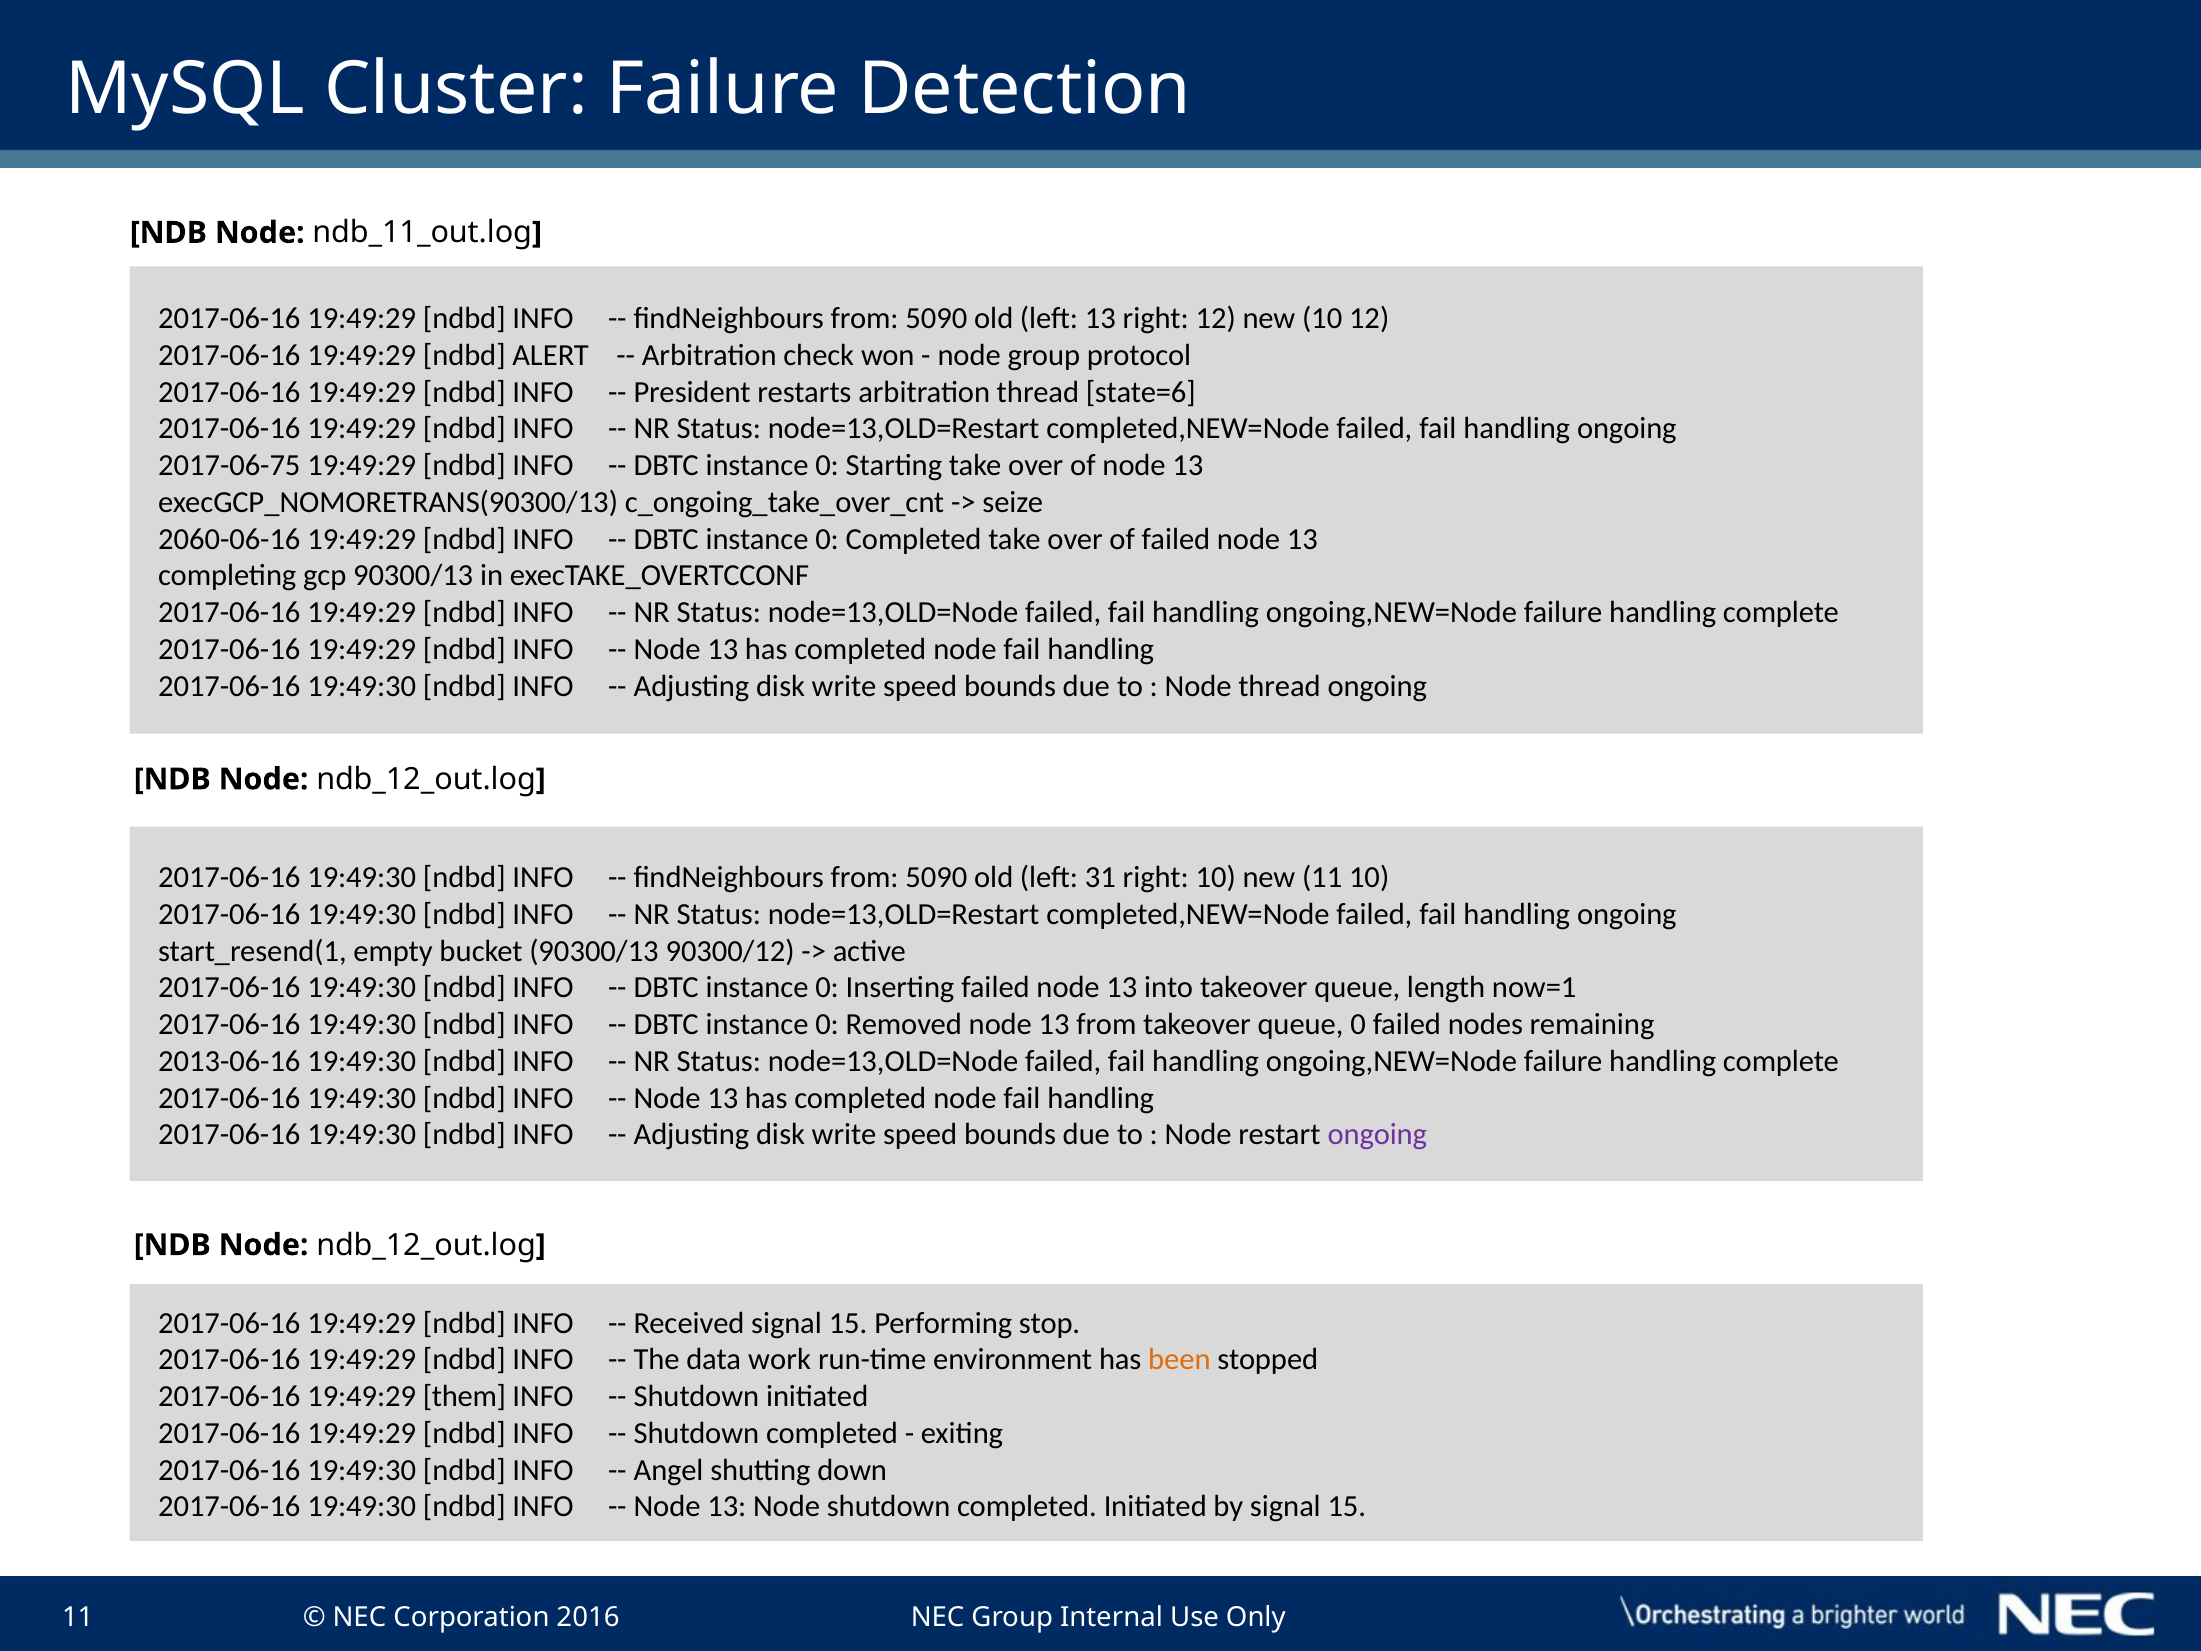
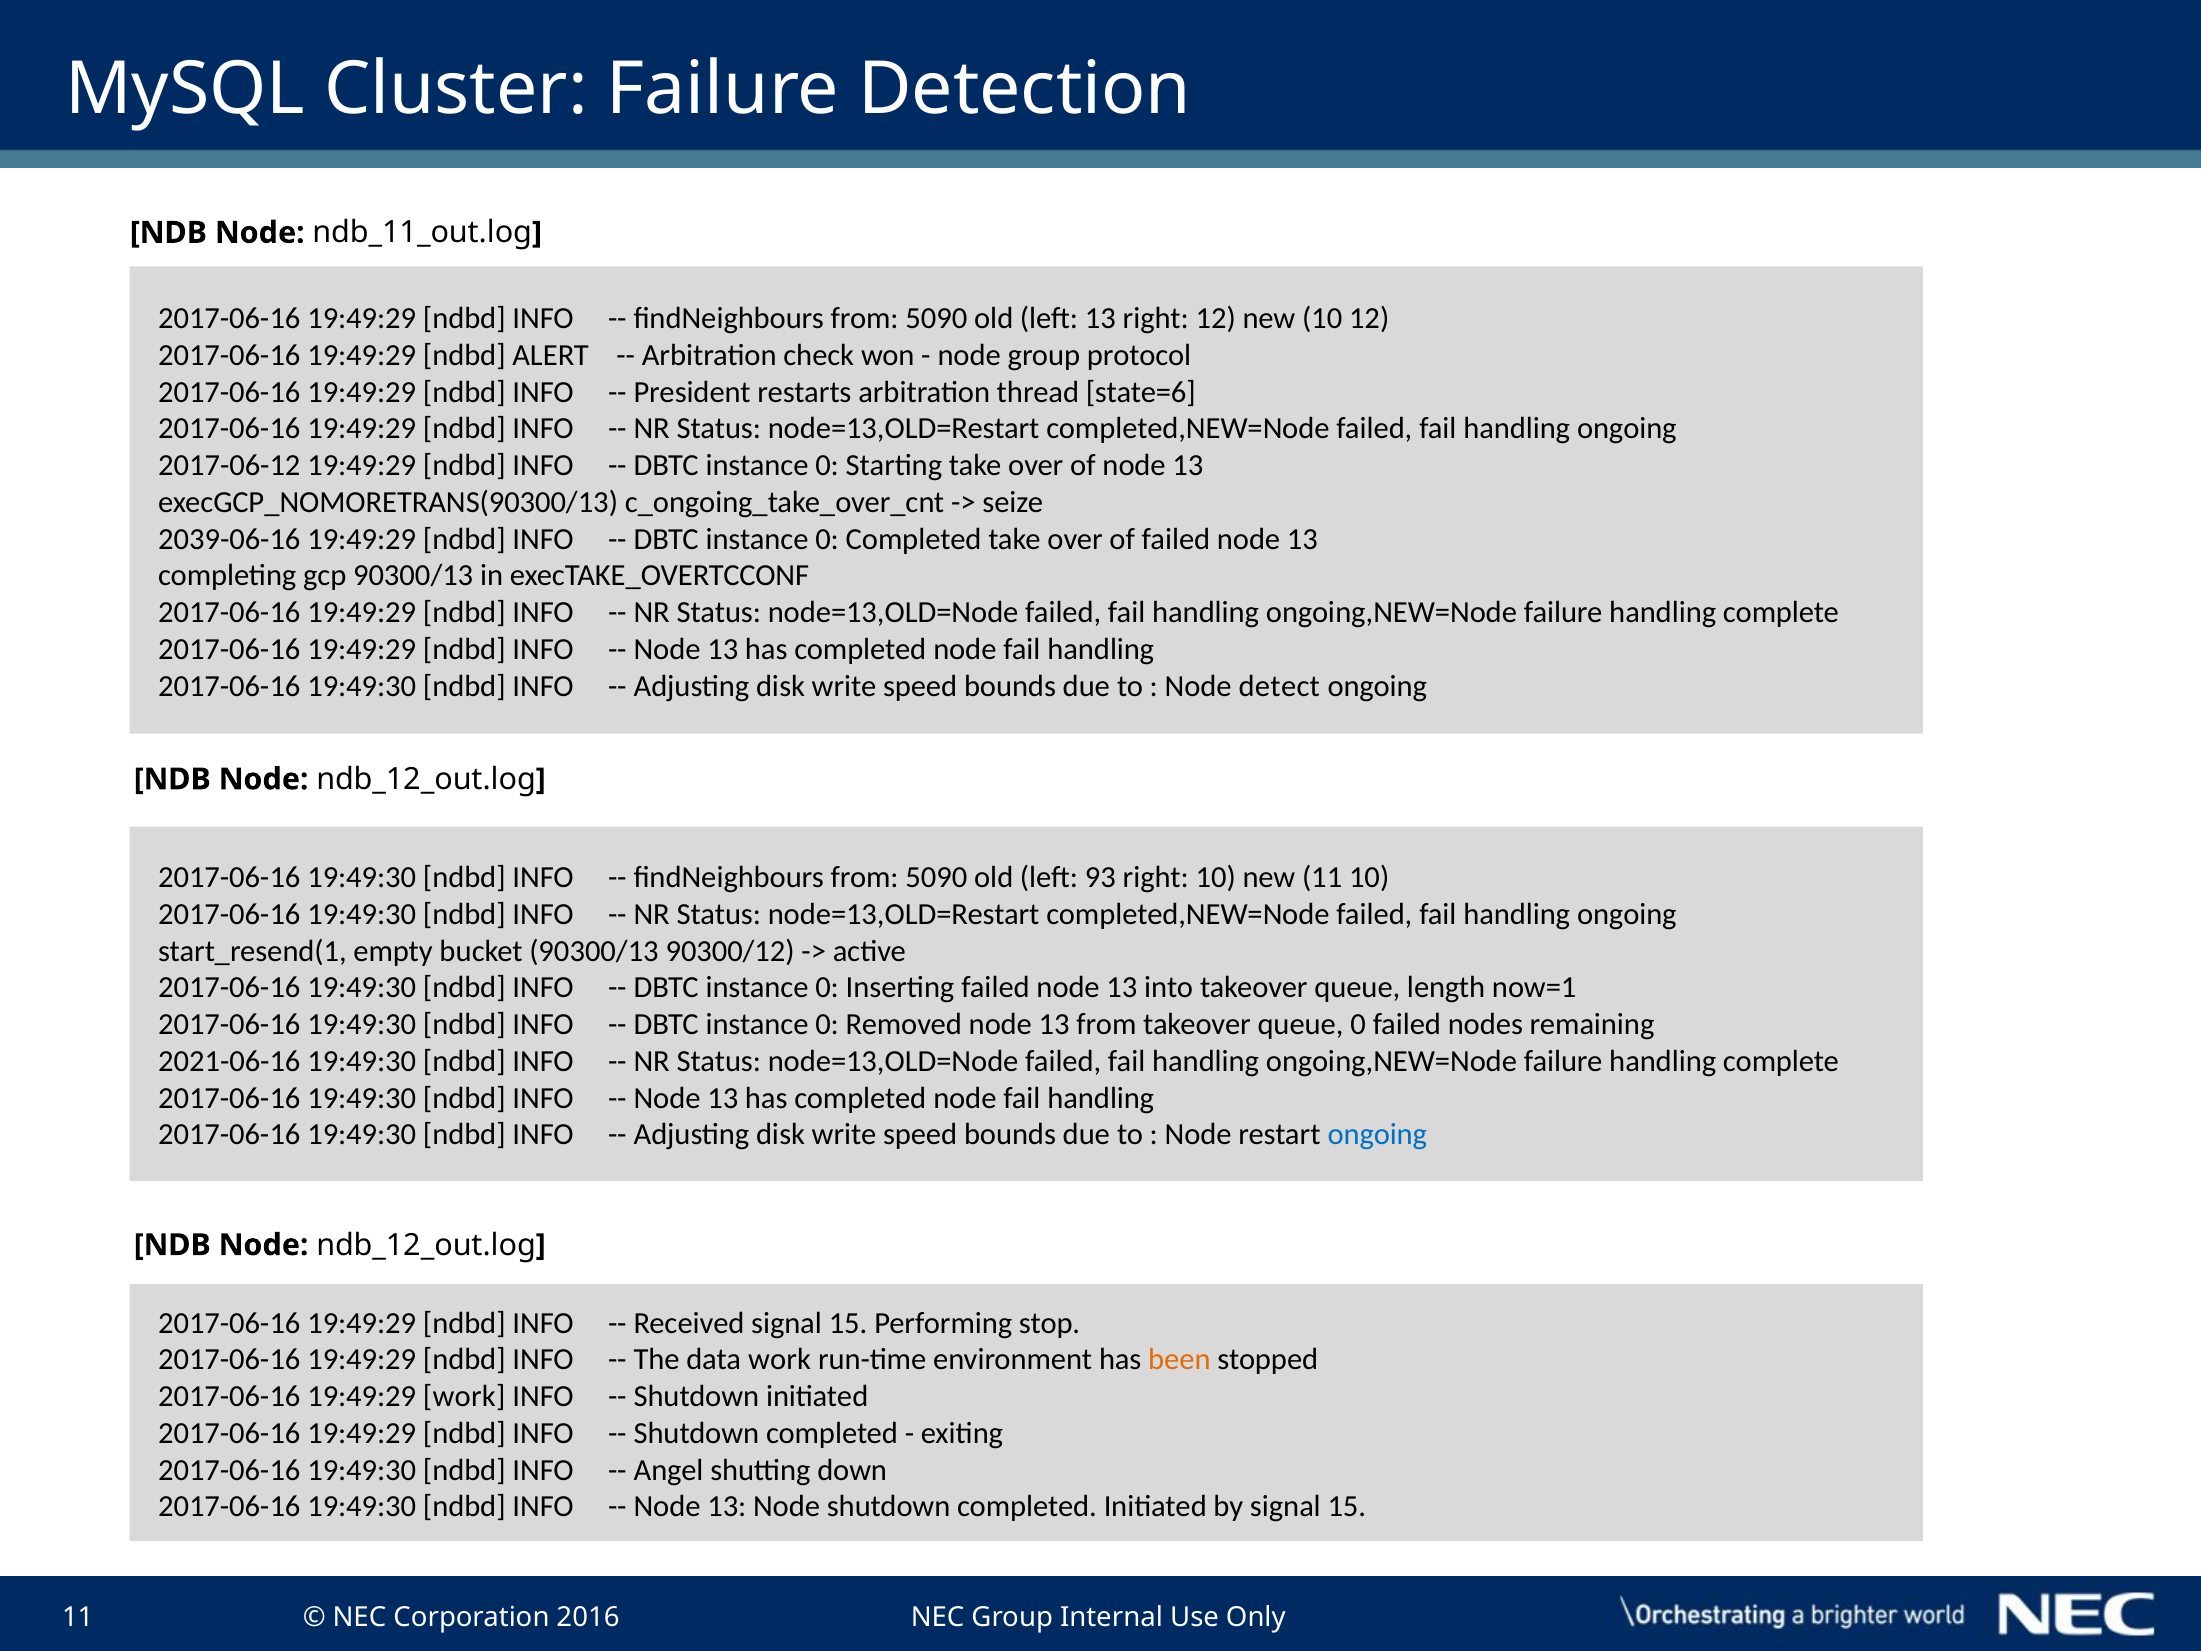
2017-06-75: 2017-06-75 -> 2017-06-12
2060-06-16: 2060-06-16 -> 2039-06-16
Node thread: thread -> detect
31: 31 -> 93
2013-06-16: 2013-06-16 -> 2021-06-16
ongoing at (1377, 1135) colour: purple -> blue
19:49:29 them: them -> work
